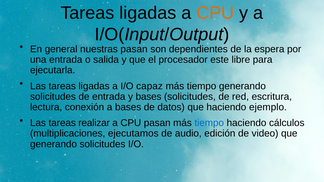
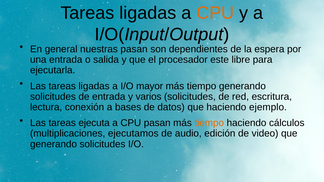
capaz: capaz -> mayor
y bases: bases -> varios
realizar: realizar -> ejecuta
tiempo at (209, 123) colour: blue -> orange
